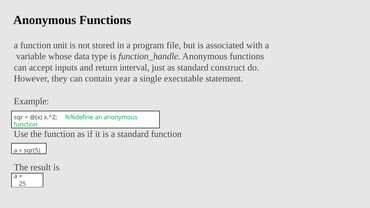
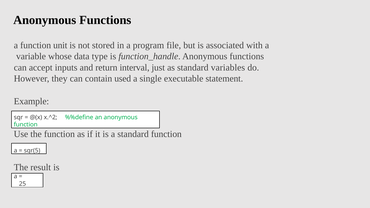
construct: construct -> variables
year: year -> used
